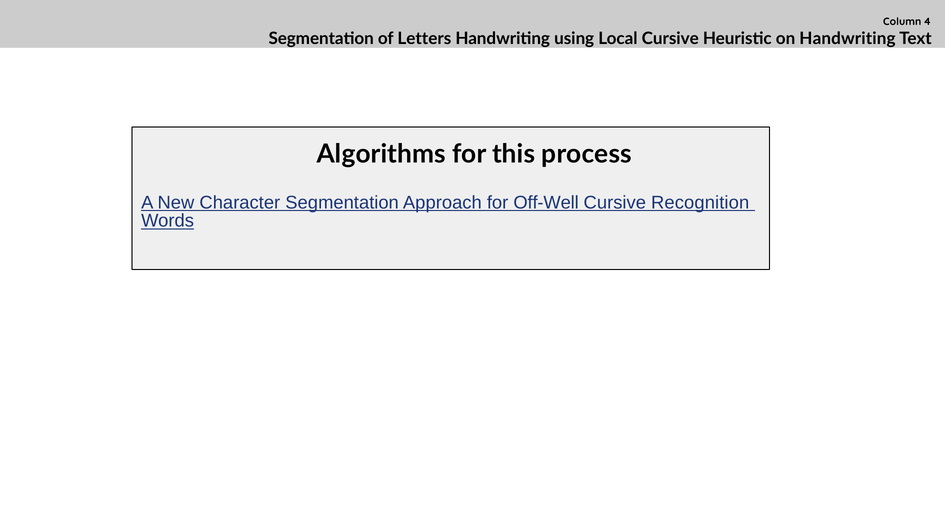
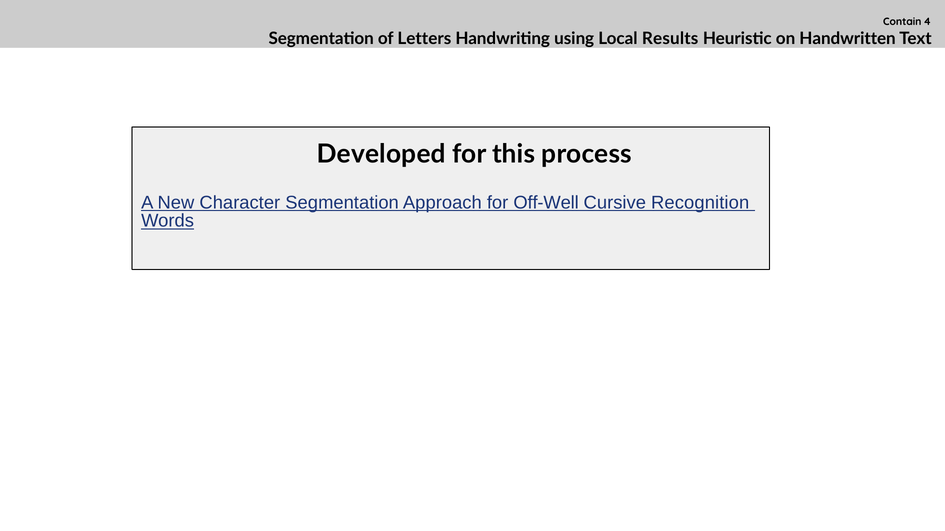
Column: Column -> Contain
Local Cursive: Cursive -> Results
on Handwriting: Handwriting -> Handwritten
Algorithms: Algorithms -> Developed
